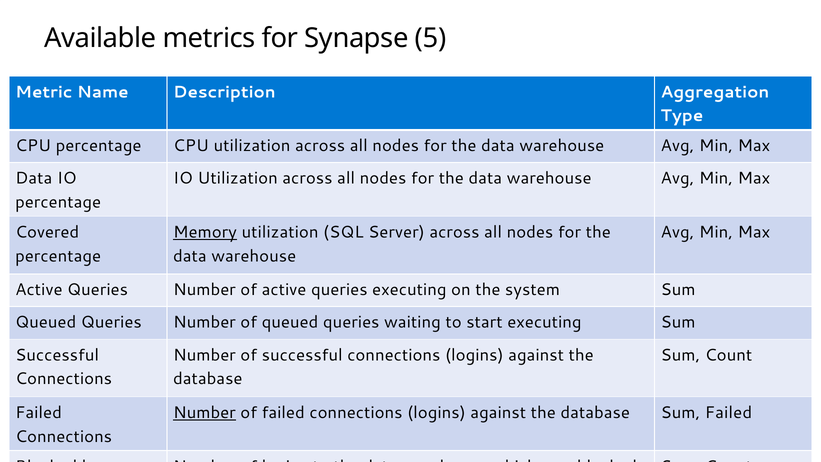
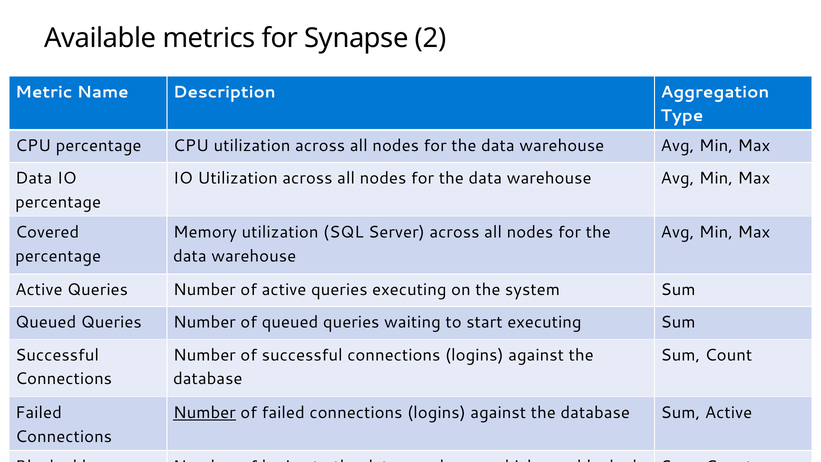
5: 5 -> 2
Memory underline: present -> none
Sum Failed: Failed -> Active
